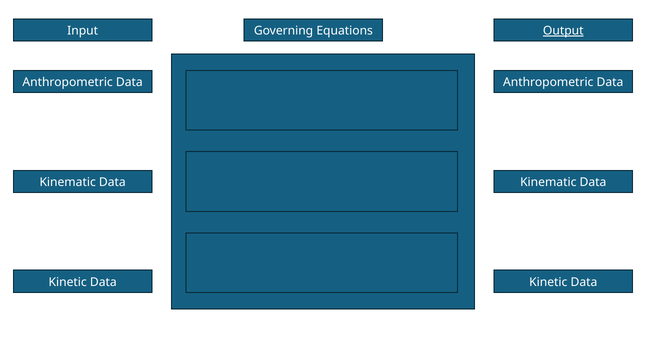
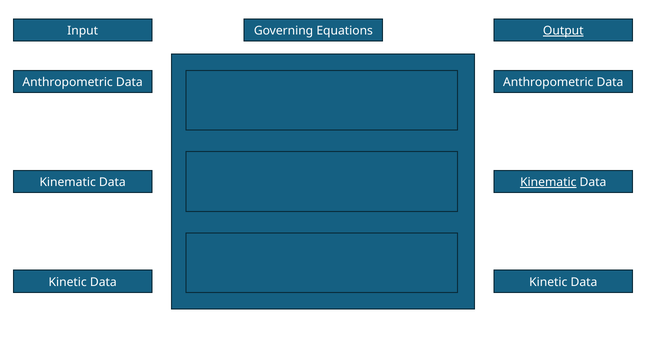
Kinematic at (548, 183) underline: none -> present
